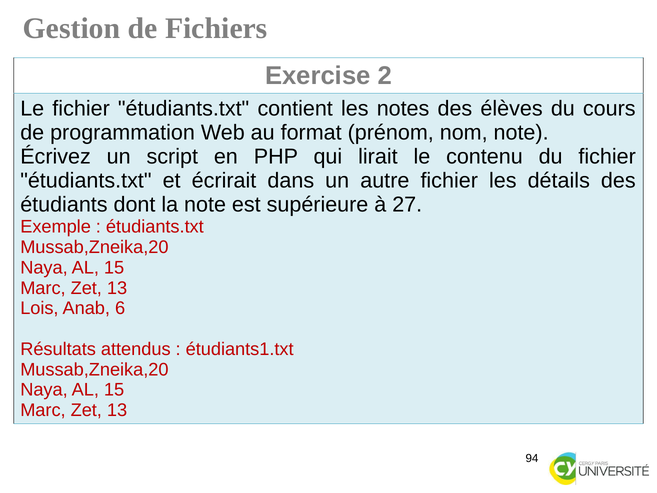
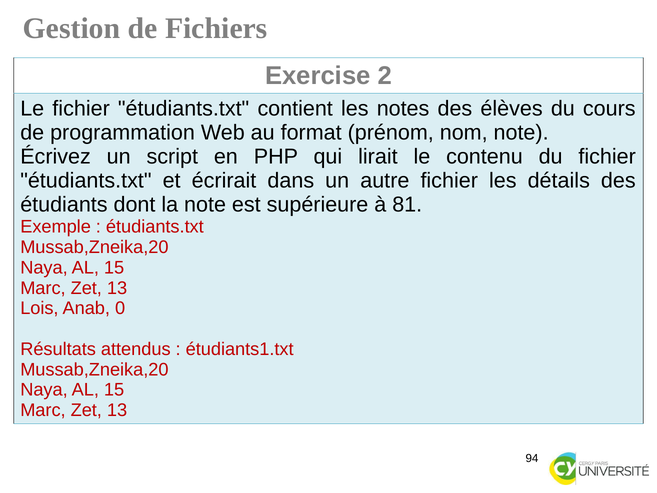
27: 27 -> 81
6: 6 -> 0
